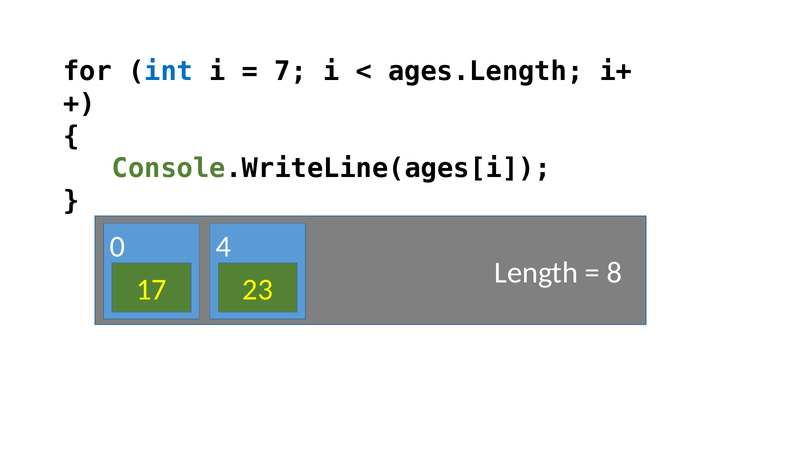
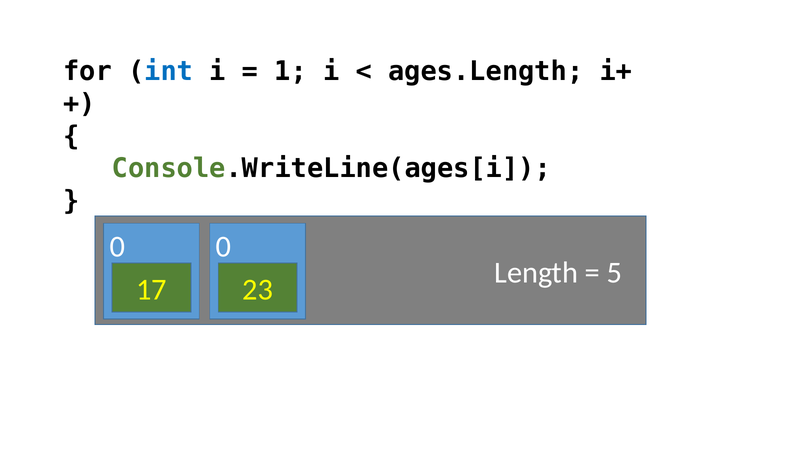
7: 7 -> 1
0 4: 4 -> 0
8: 8 -> 5
